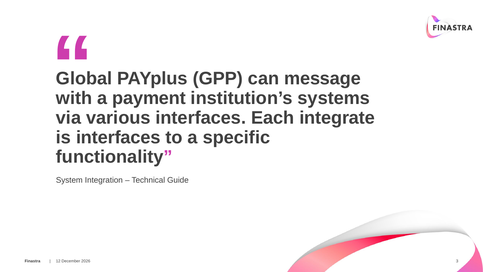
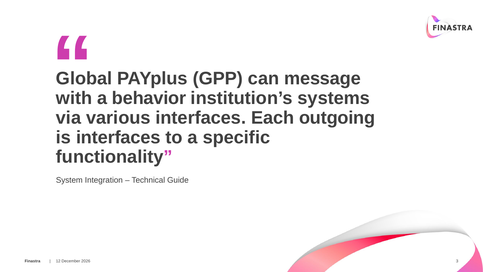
payment: payment -> behavior
integrate: integrate -> outgoing
